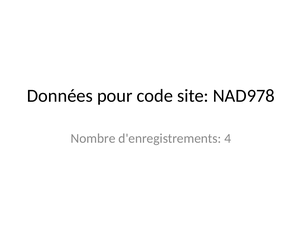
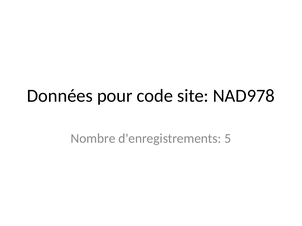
4: 4 -> 5
